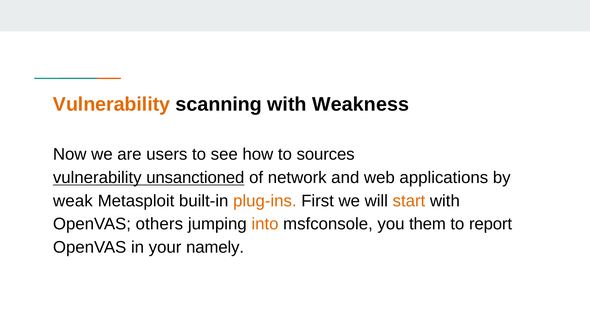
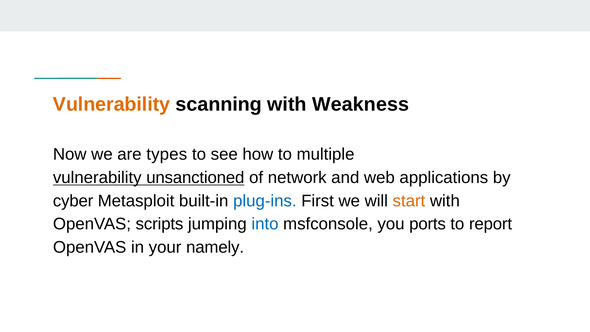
users: users -> types
sources: sources -> multiple
weak: weak -> cyber
plug-ins colour: orange -> blue
others: others -> scripts
into colour: orange -> blue
them: them -> ports
